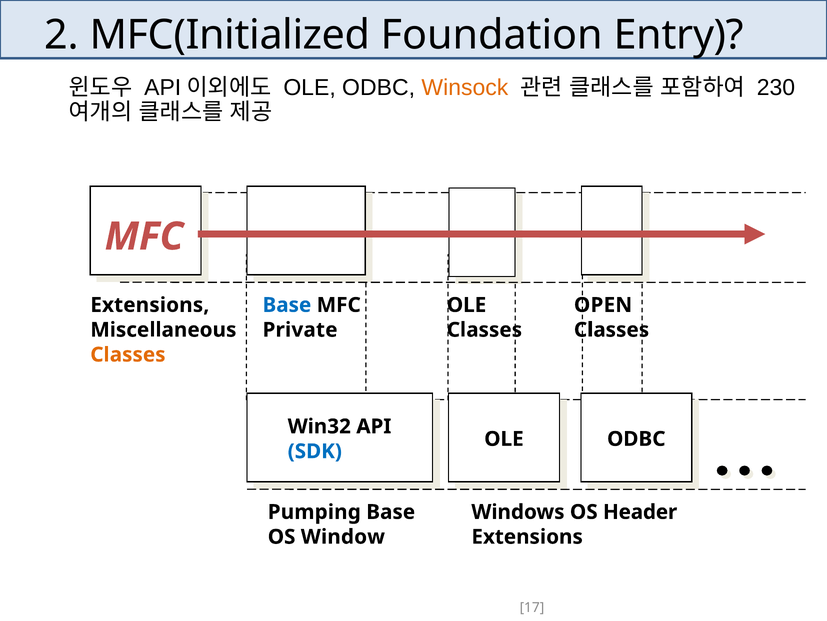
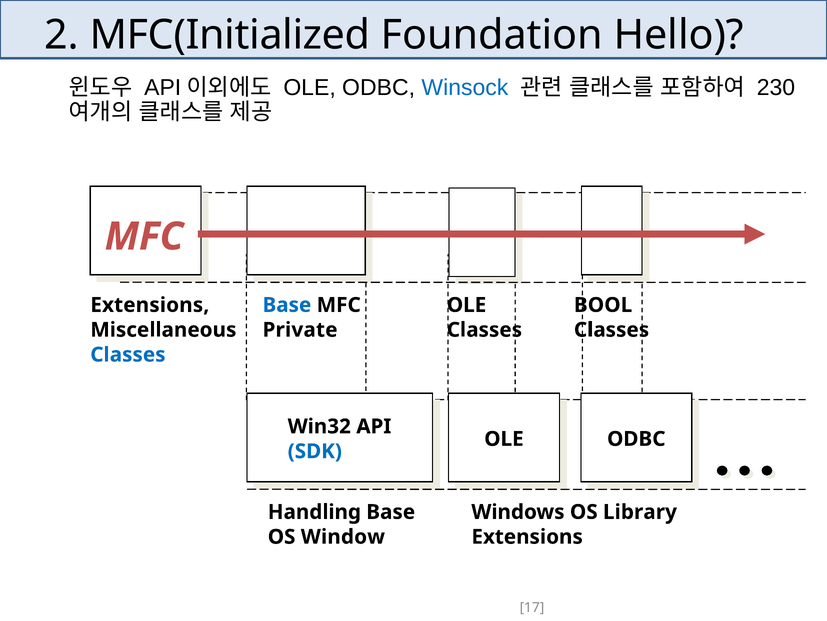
Entry: Entry -> Hello
Winsock colour: orange -> blue
OPEN: OPEN -> BOOL
Classes at (128, 354) colour: orange -> blue
Pumping: Pumping -> Handling
Header: Header -> Library
